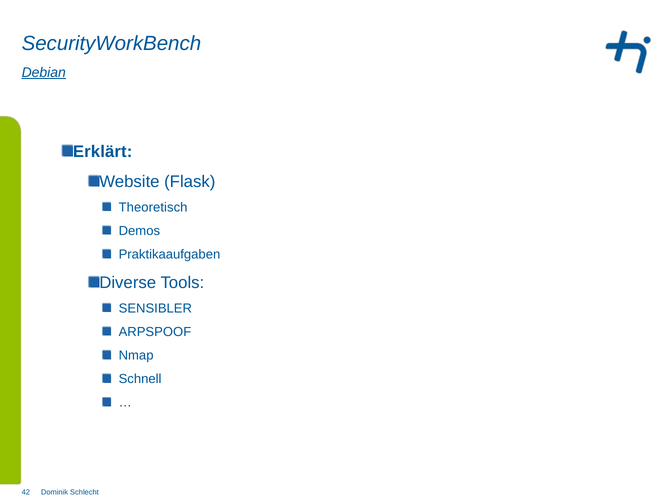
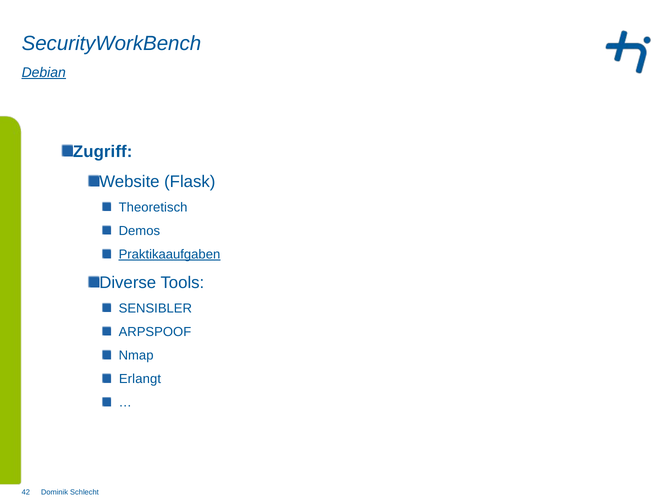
Erklärt: Erklärt -> Zugriff
Praktikaaufgaben underline: none -> present
Schnell: Schnell -> Erlangt
